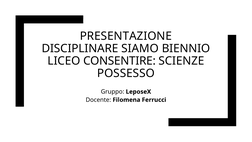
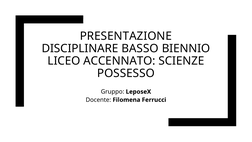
SIAMO: SIAMO -> BASSO
CONSENTIRE: CONSENTIRE -> ACCENNATO
